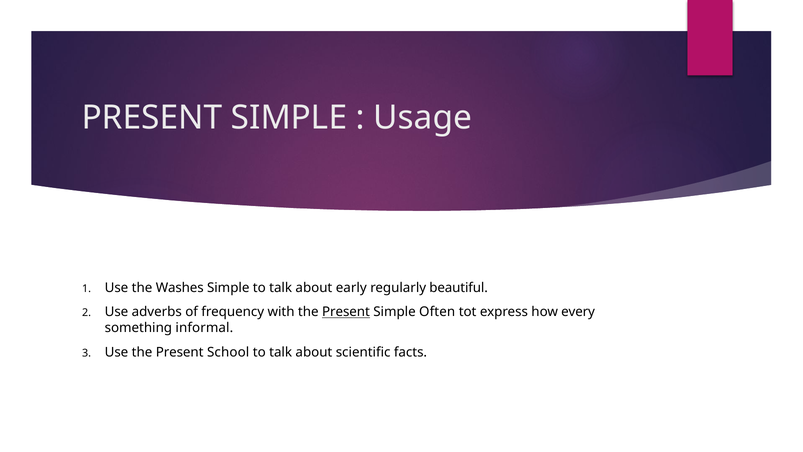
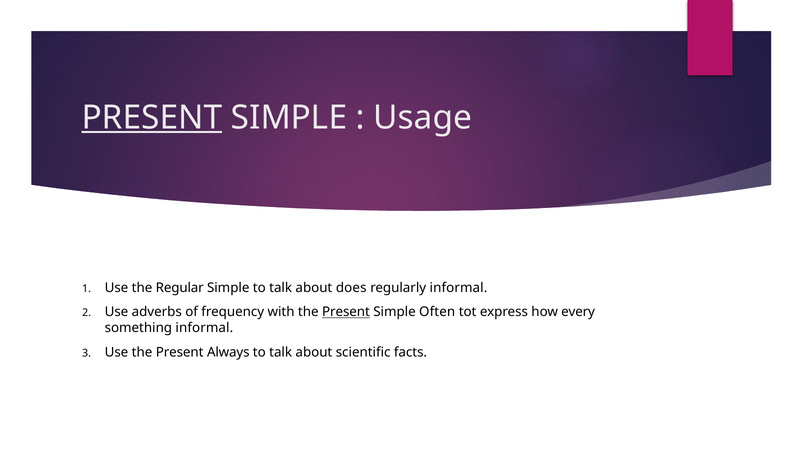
PRESENT at (152, 118) underline: none -> present
Washes: Washes -> Regular
early: early -> does
regularly beautiful: beautiful -> informal
School: School -> Always
